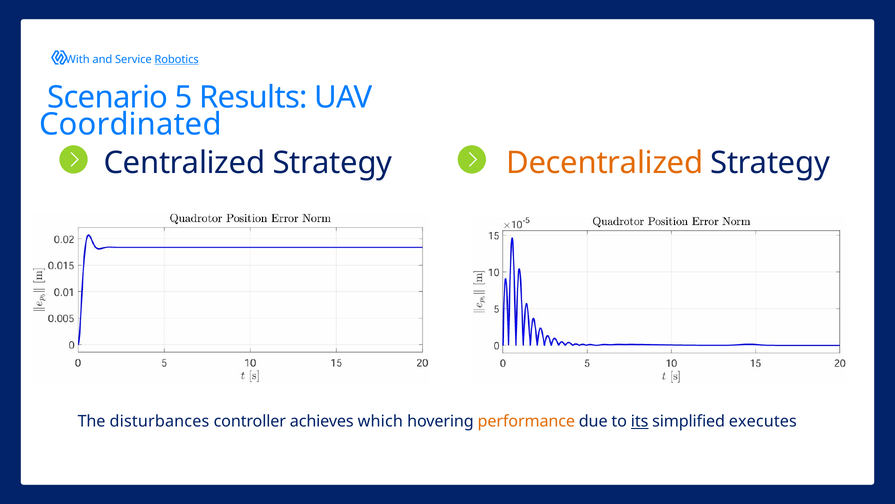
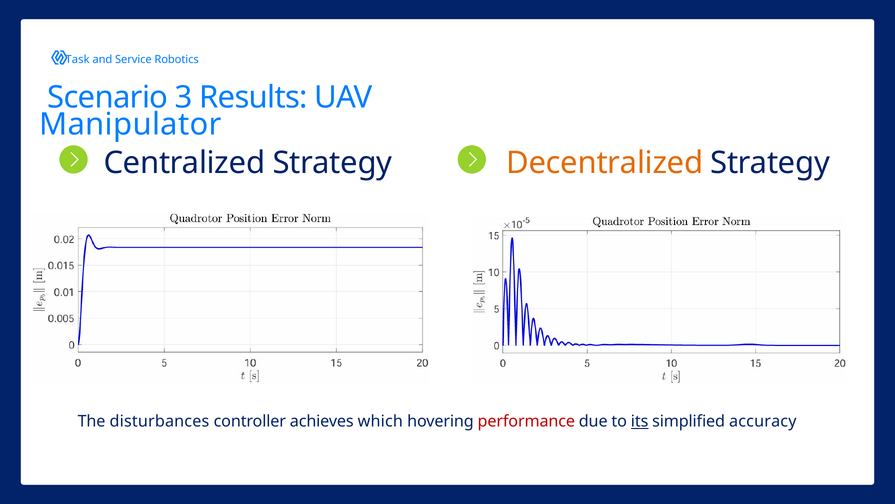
With: With -> Task
Robotics underline: present -> none
5: 5 -> 3
Coordinated: Coordinated -> Manipulator
performance colour: orange -> red
executes: executes -> accuracy
